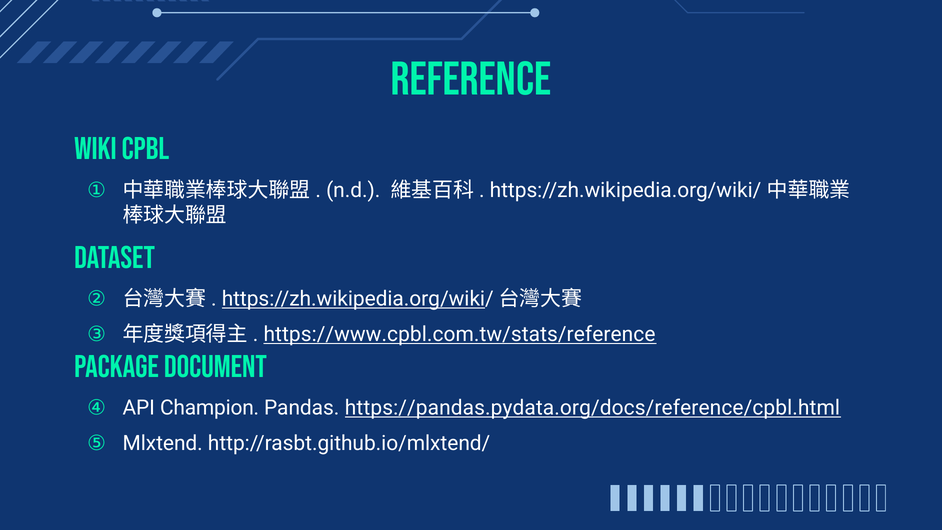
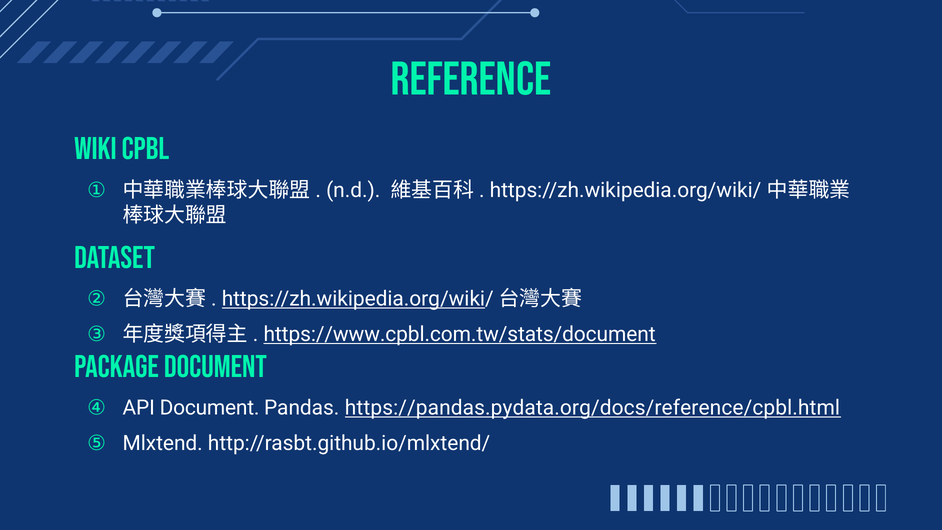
https://www.cpbl.com.tw/stats/reference: https://www.cpbl.com.tw/stats/reference -> https://www.cpbl.com.tw/stats/document
API Champion: Champion -> Document
